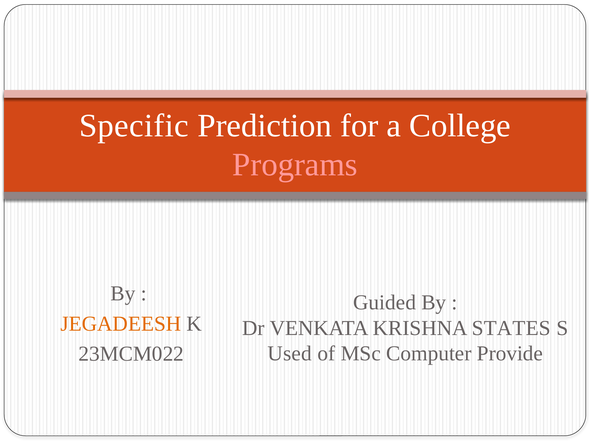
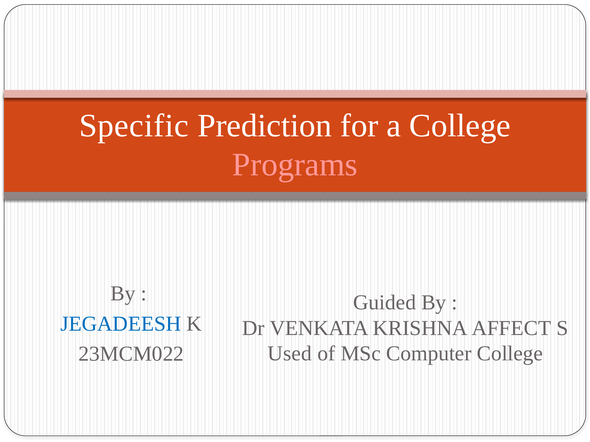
JEGADEESH colour: orange -> blue
STATES: STATES -> AFFECT
Computer Provide: Provide -> College
